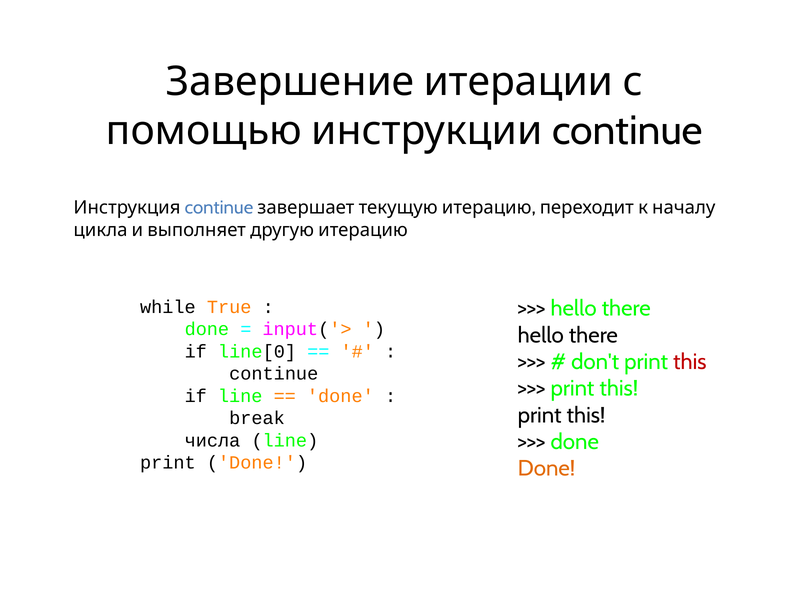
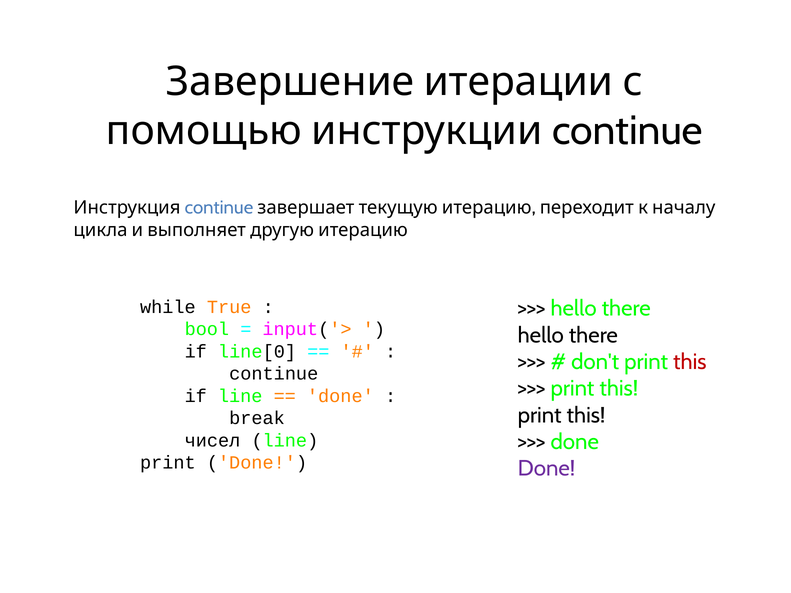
done at (207, 329): done -> bool
числа: числа -> чисел
Done at (546, 469) colour: orange -> purple
